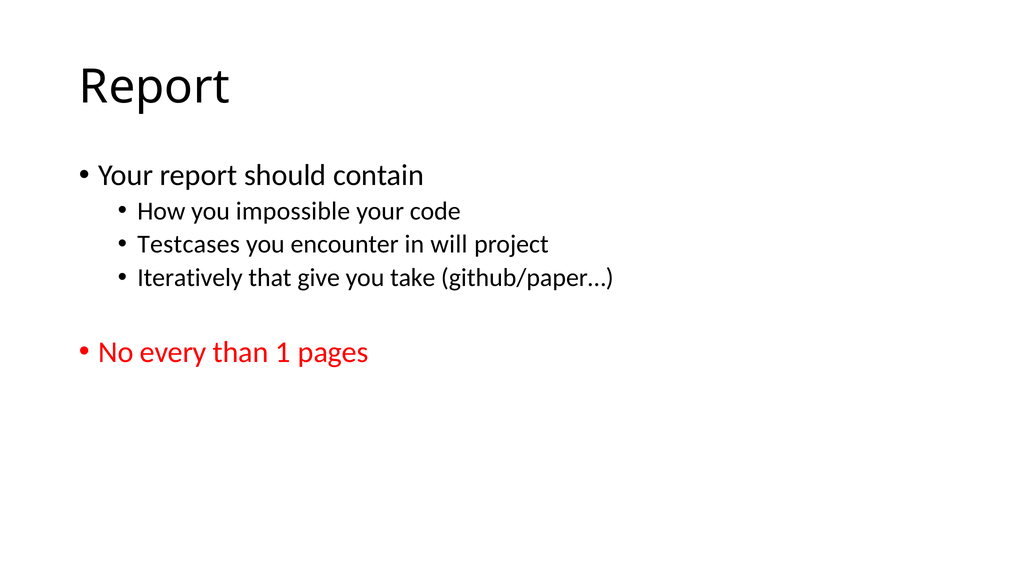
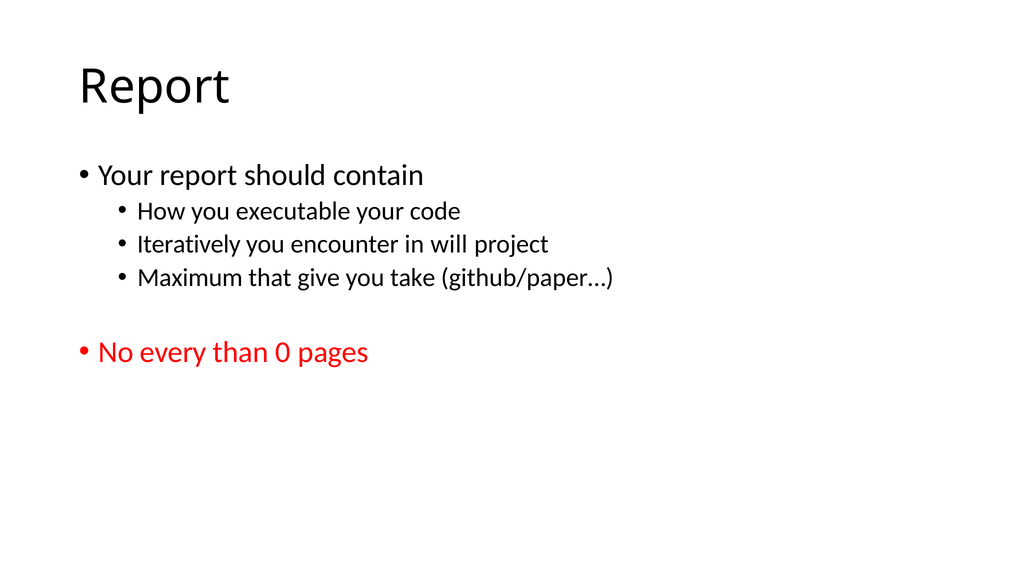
impossible: impossible -> executable
Testcases: Testcases -> Iteratively
Iteratively: Iteratively -> Maximum
1: 1 -> 0
